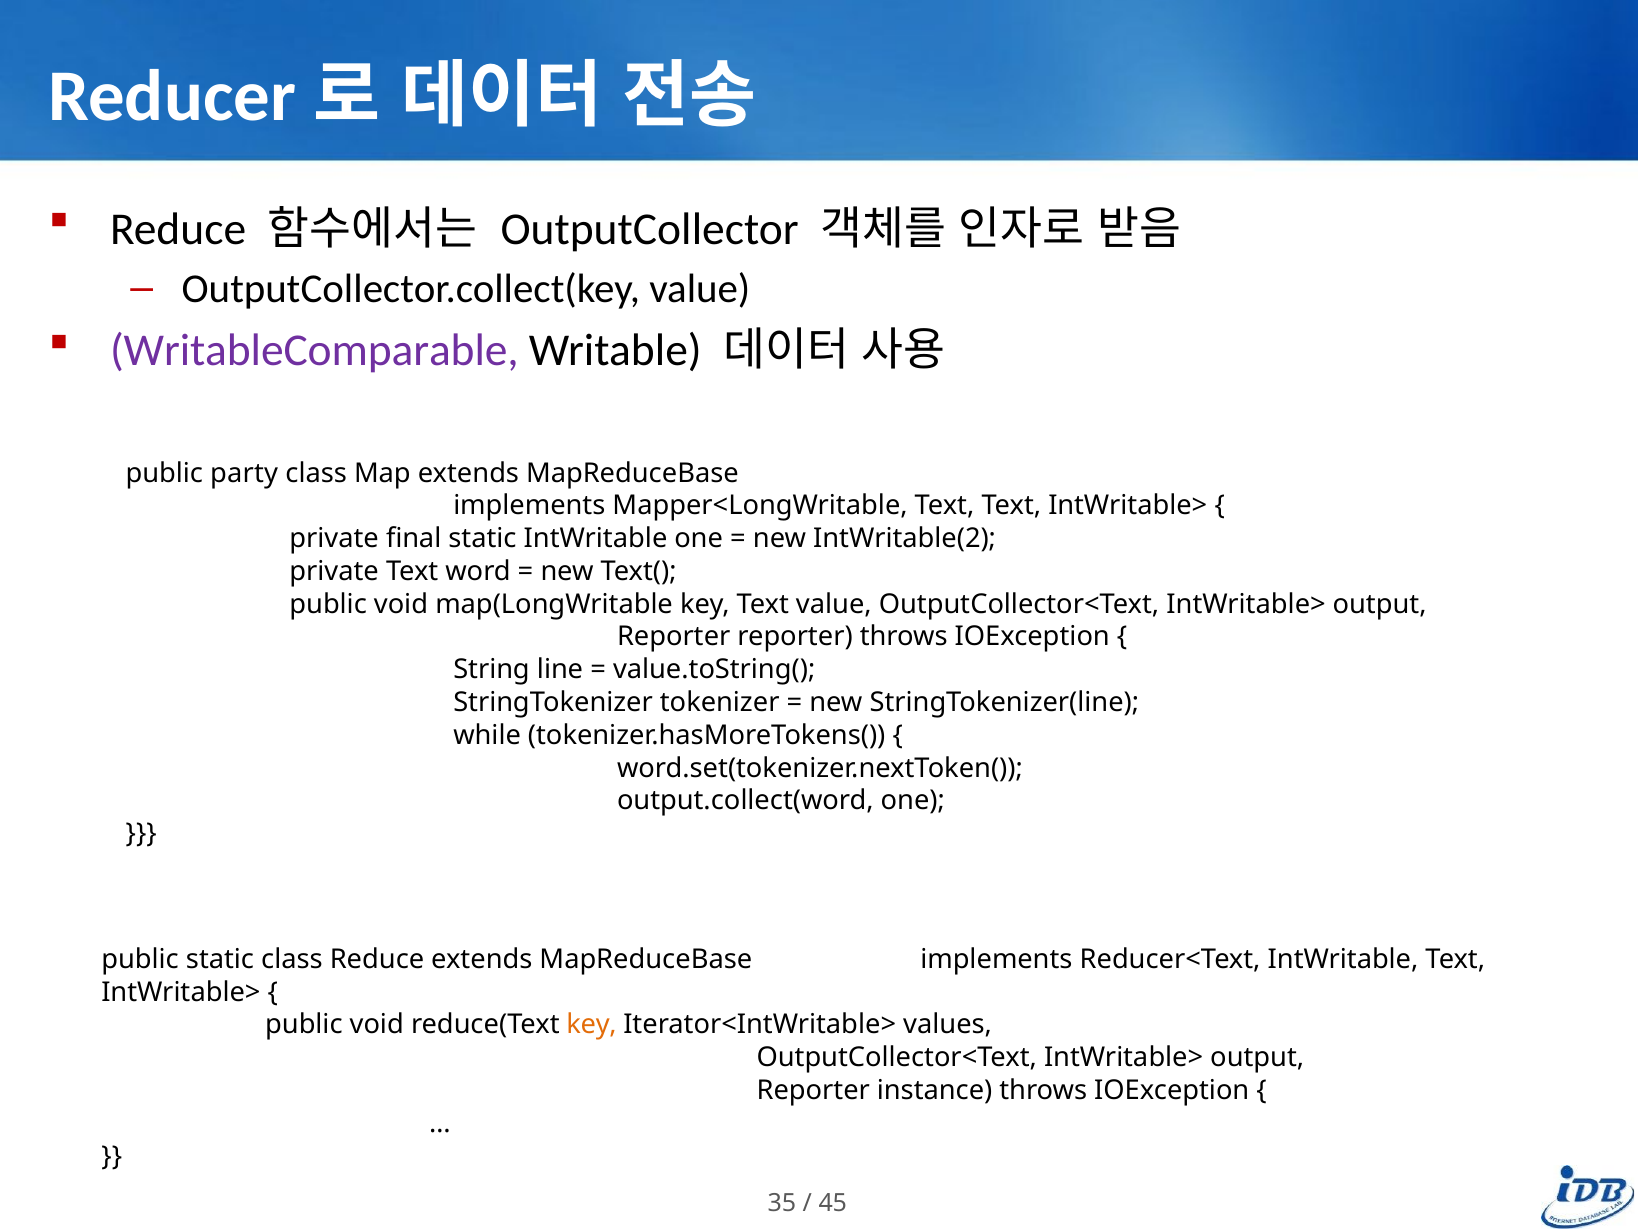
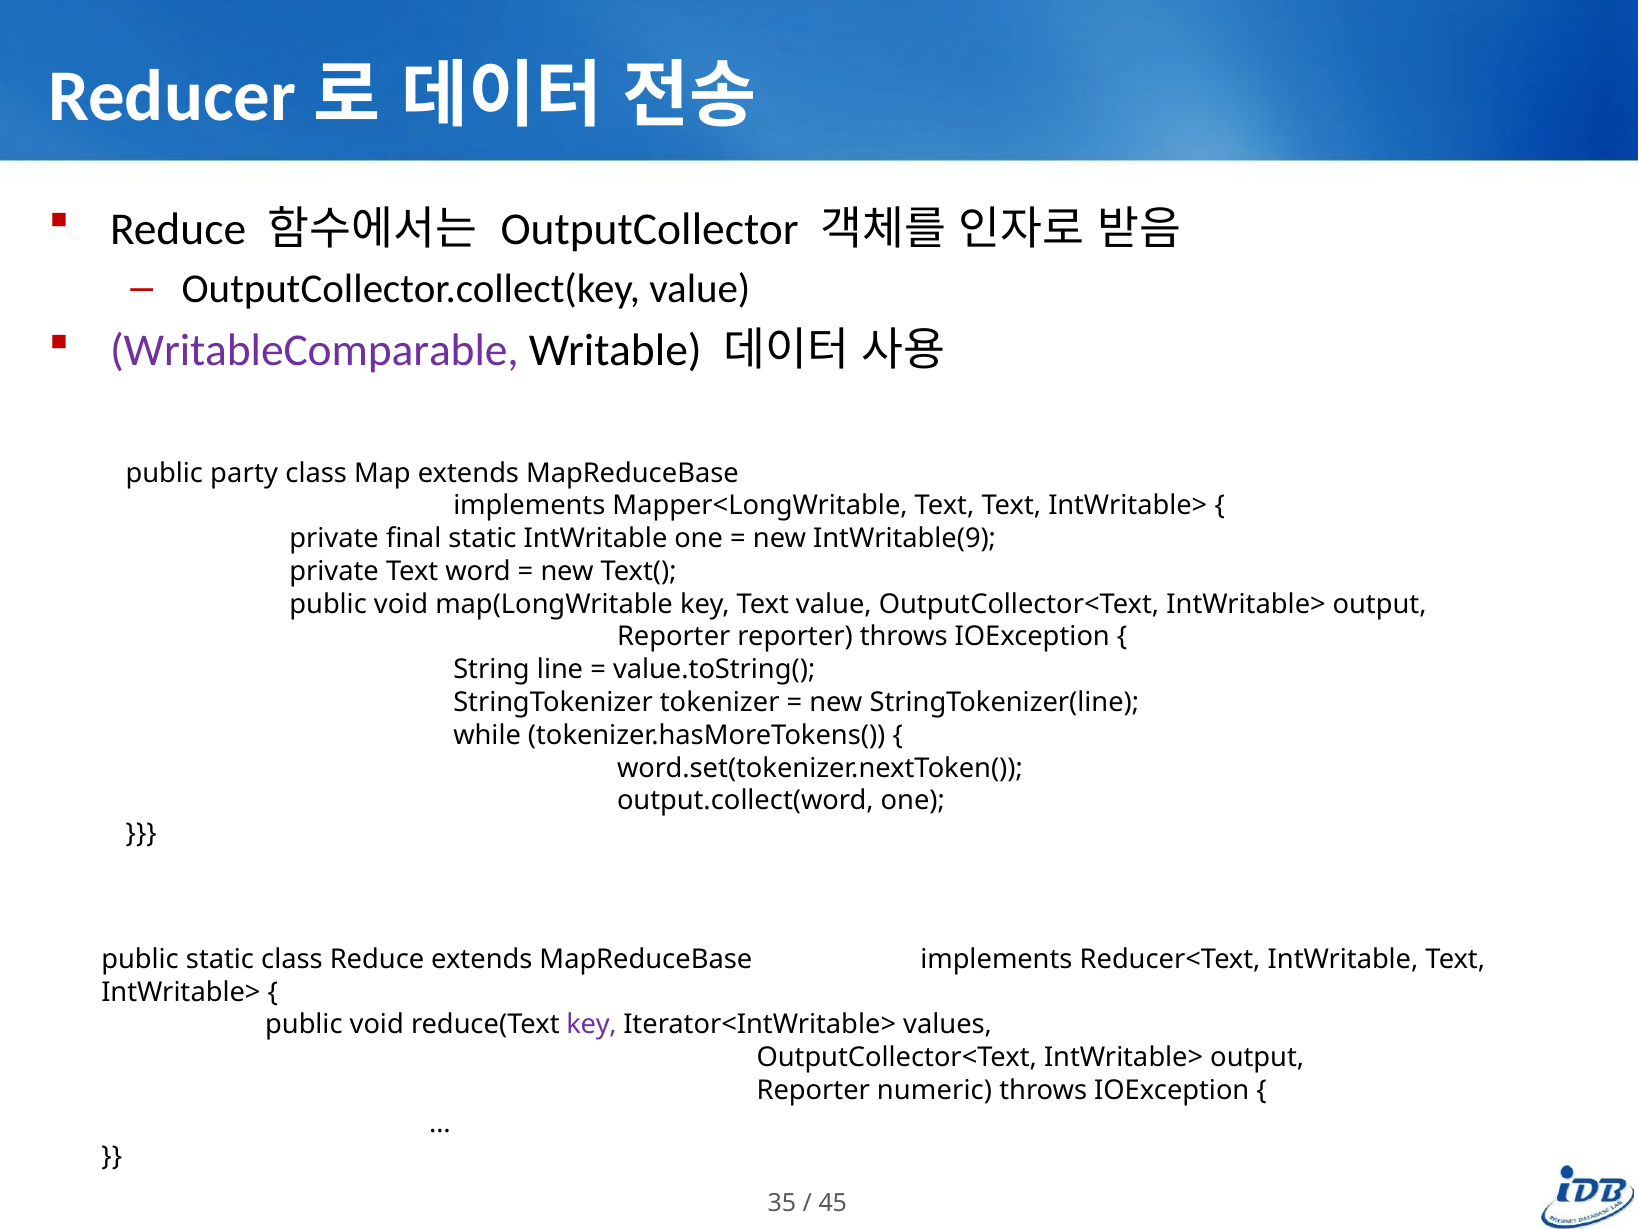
IntWritable(2: IntWritable(2 -> IntWritable(9
key at (592, 1025) colour: orange -> purple
instance: instance -> numeric
